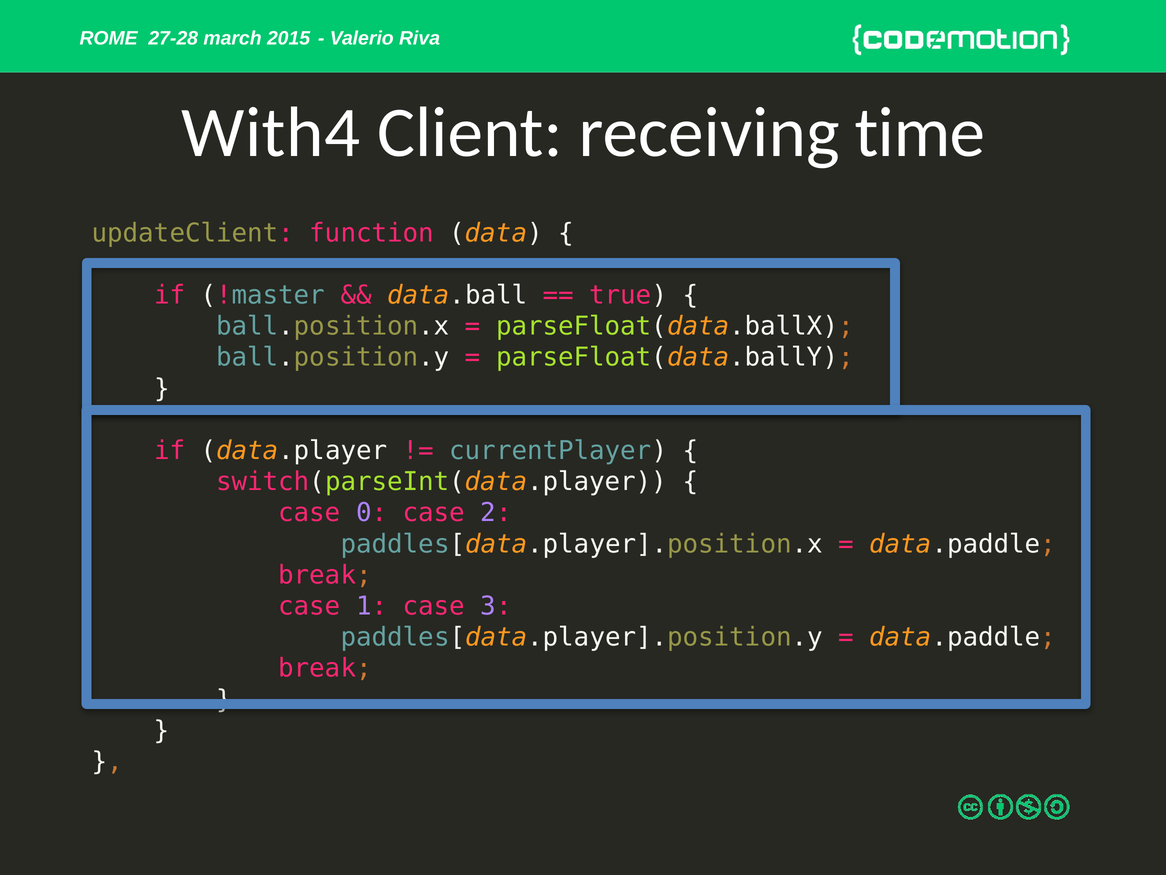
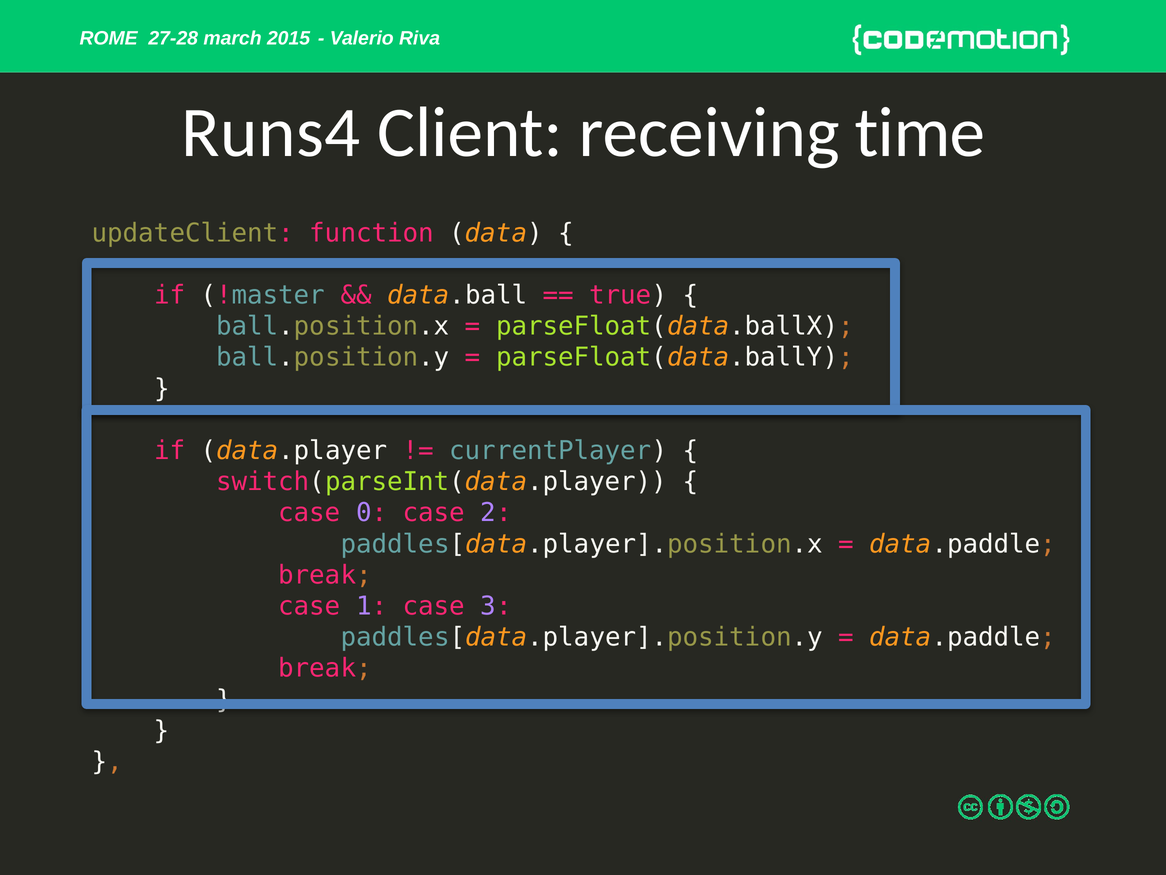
With4: With4 -> Runs4
